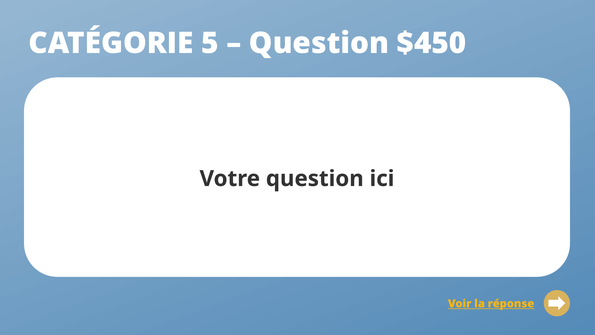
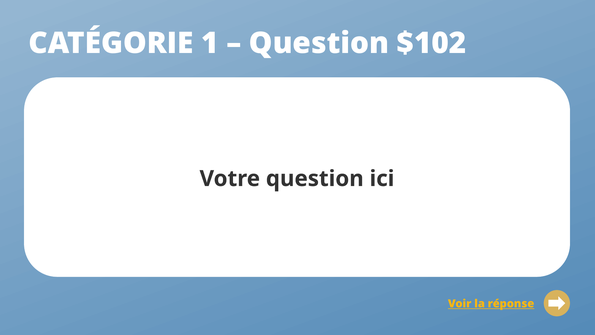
5: 5 -> 1
$450: $450 -> $102
